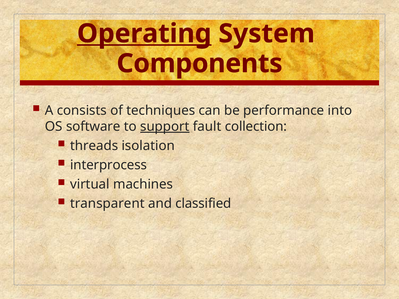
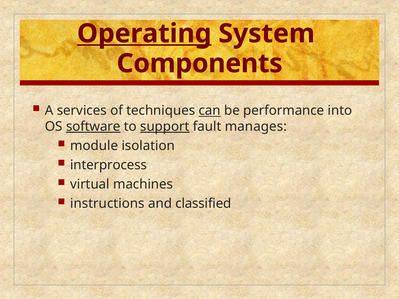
consists: consists -> services
can underline: none -> present
software underline: none -> present
collection: collection -> manages
threads: threads -> module
transparent: transparent -> instructions
